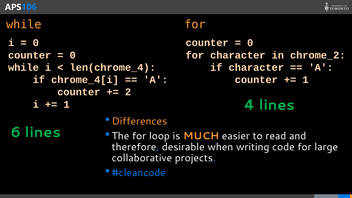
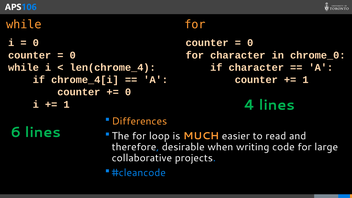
chrome_2: chrome_2 -> chrome_0
2 at (128, 92): 2 -> 0
